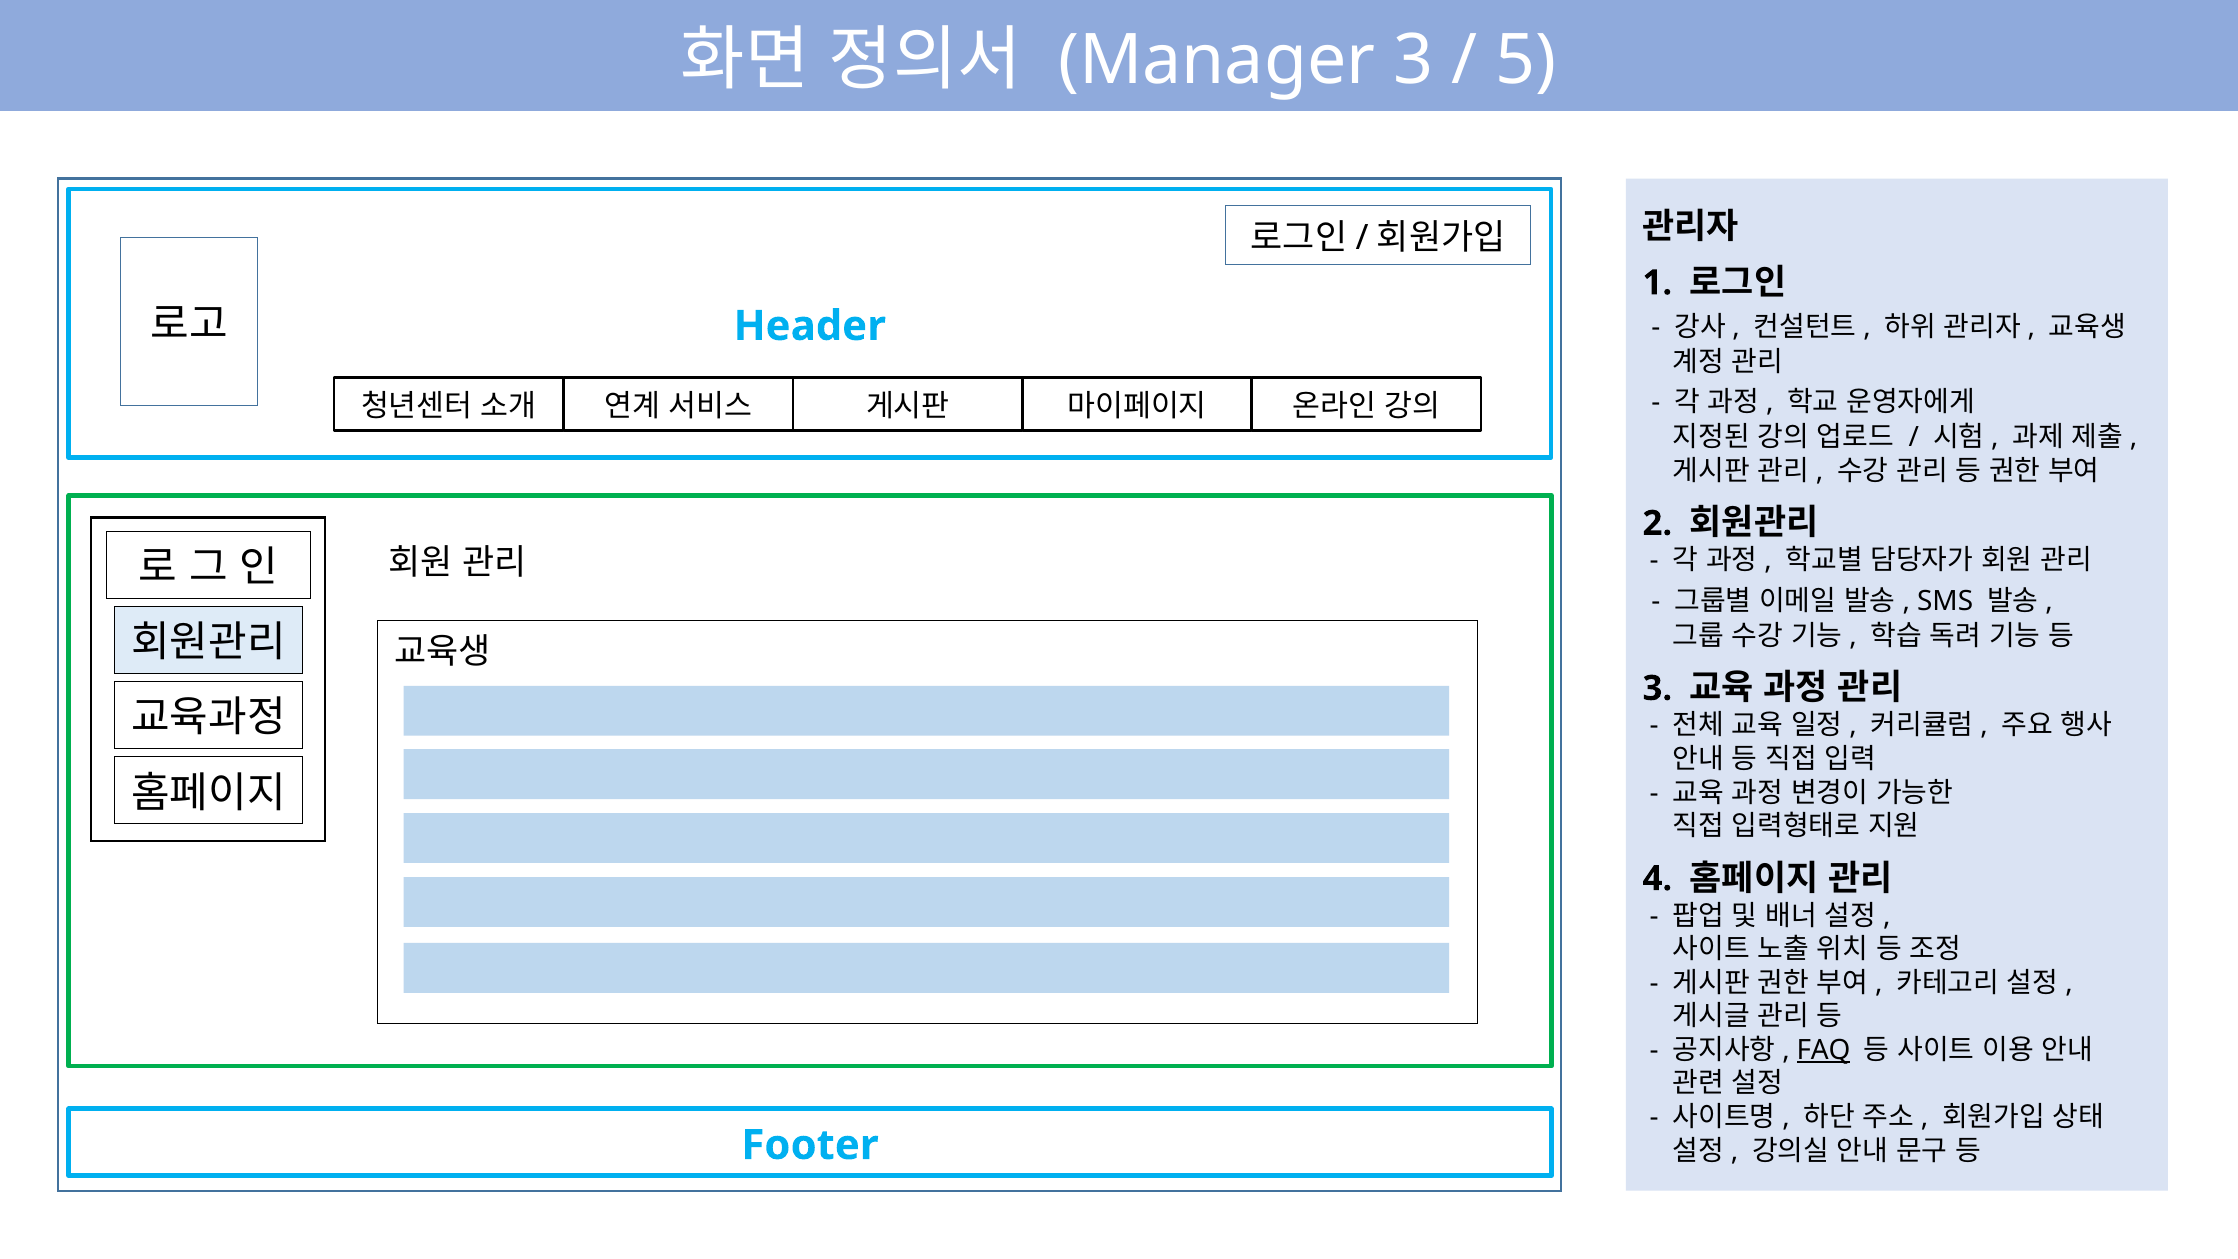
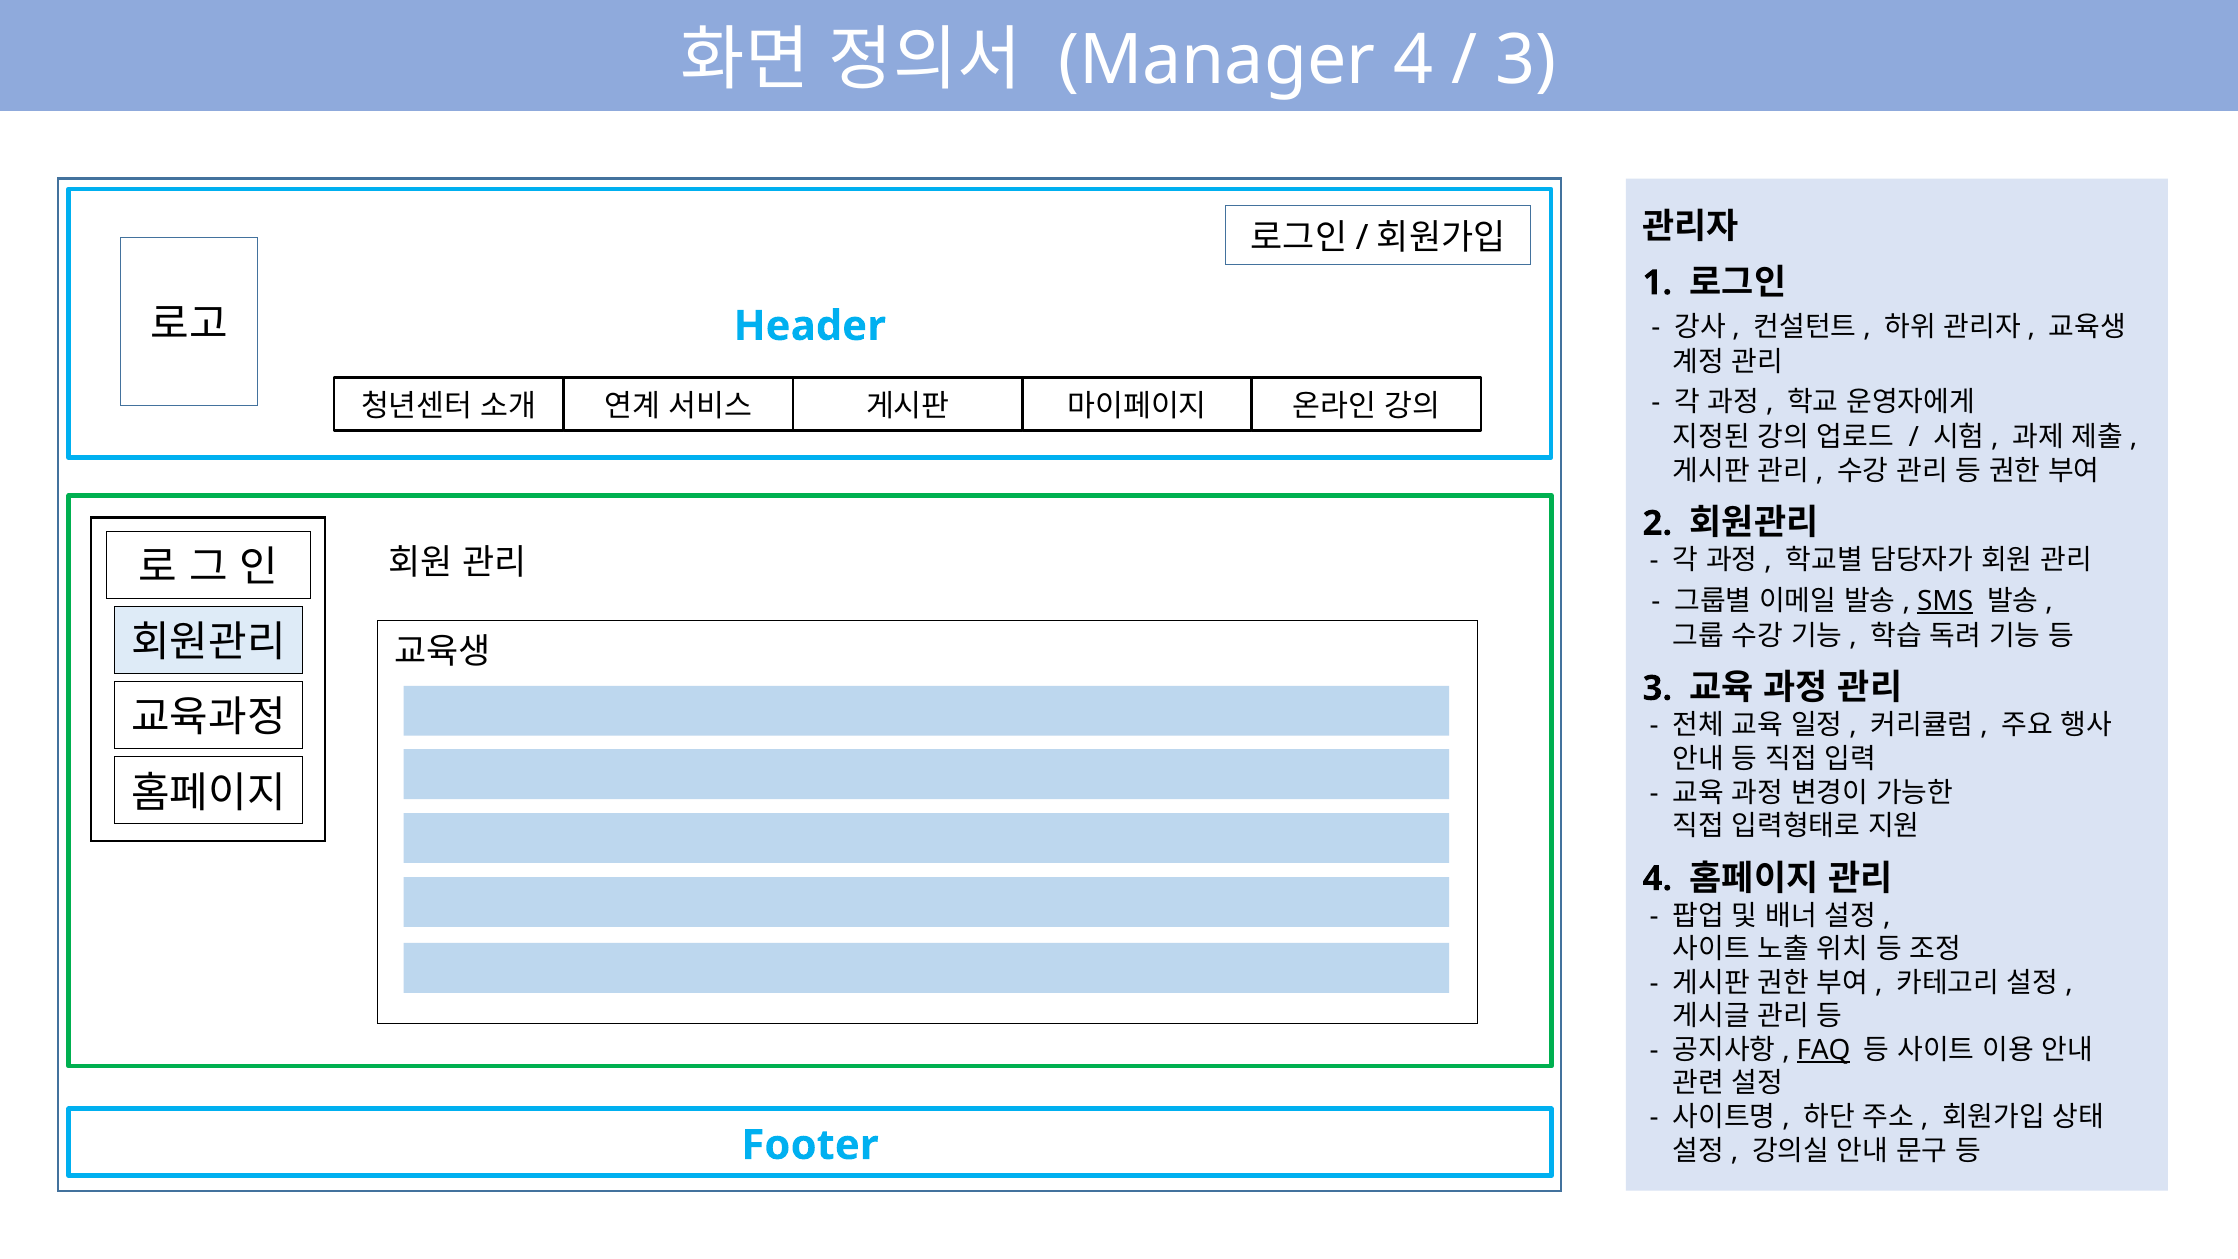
Manager 3: 3 -> 4
5 at (1526, 60): 5 -> 3
SMS underline: none -> present
